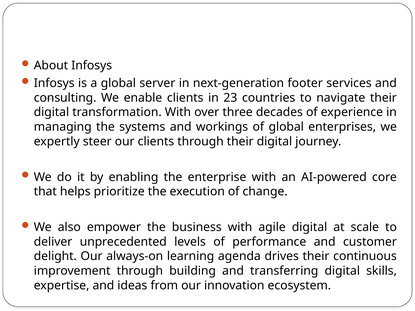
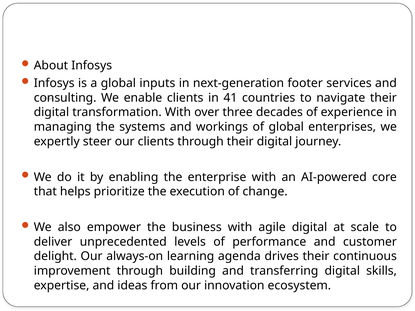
server: server -> inputs
23: 23 -> 41
